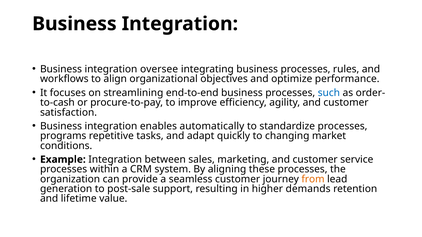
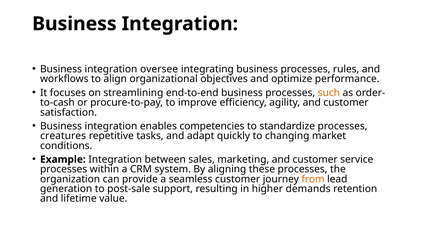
such colour: blue -> orange
automatically: automatically -> competencies
programs: programs -> creatures
